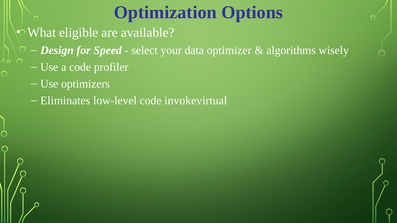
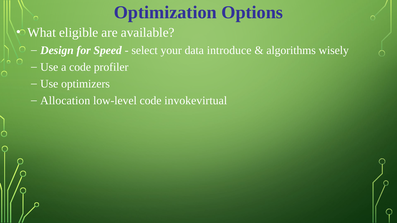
optimizer: optimizer -> introduce
Eliminates: Eliminates -> Allocation
